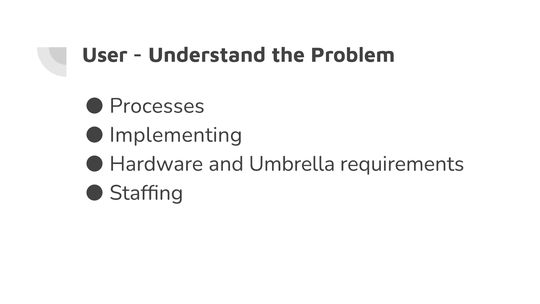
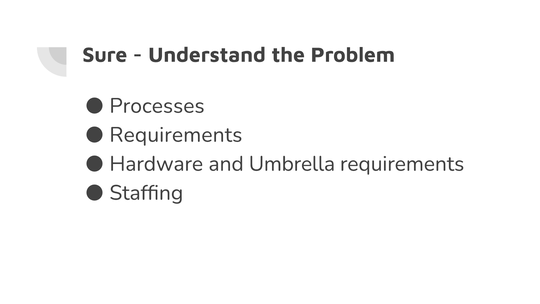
User: User -> Sure
Implementing at (176, 135): Implementing -> Requirements
